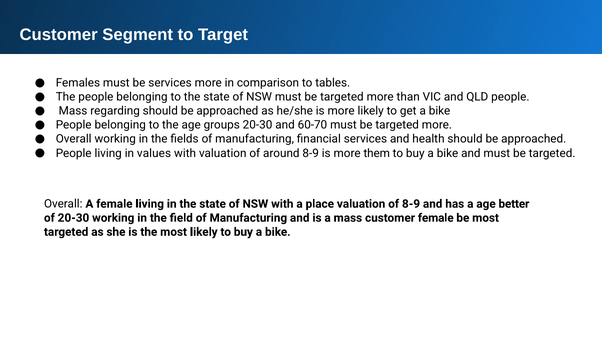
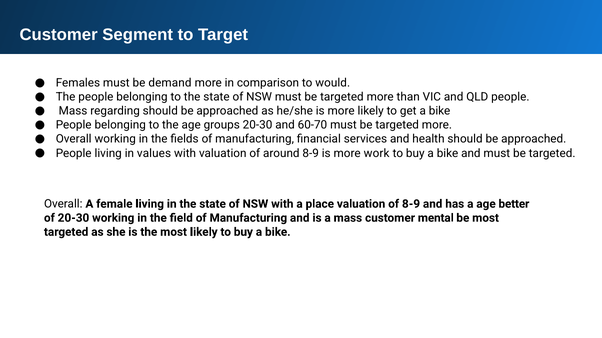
be services: services -> demand
tables: tables -> would
them: them -> work
customer female: female -> mental
